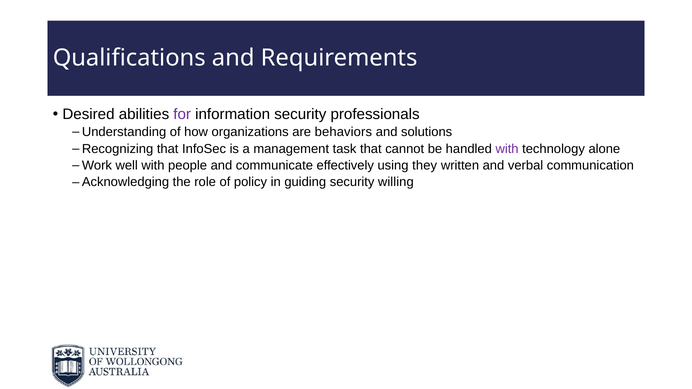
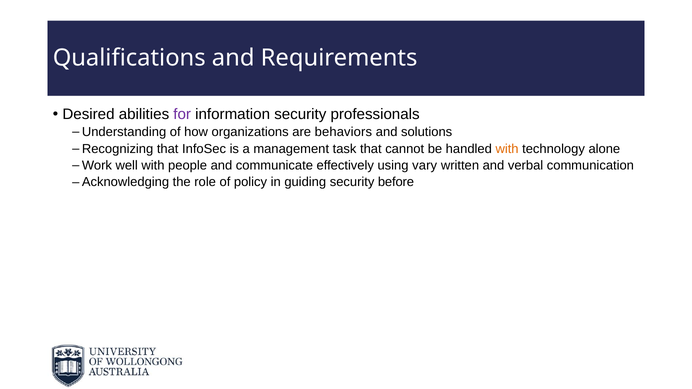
with at (507, 149) colour: purple -> orange
they: they -> vary
willing: willing -> before
